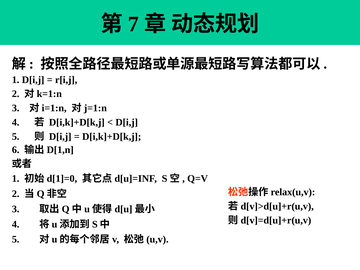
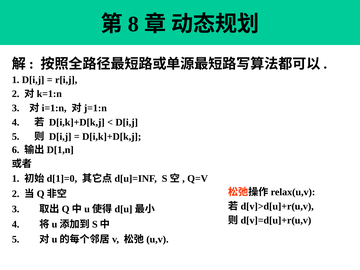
7: 7 -> 8
